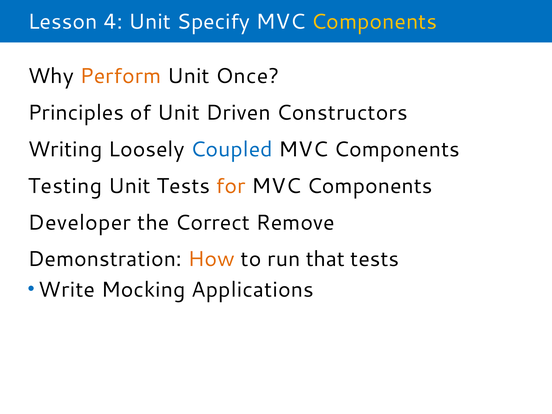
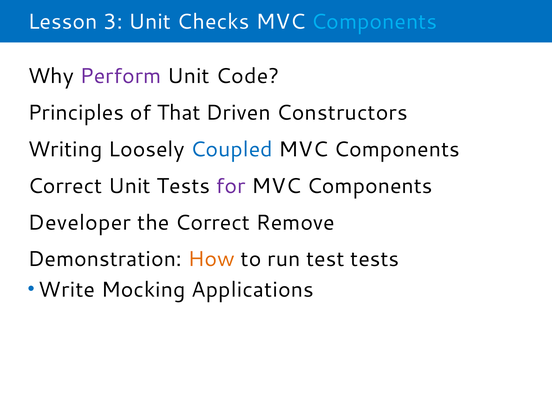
4: 4 -> 3
Specify: Specify -> Checks
Components at (374, 22) colour: yellow -> light blue
Perform colour: orange -> purple
Once: Once -> Code
of Unit: Unit -> That
Testing at (65, 186): Testing -> Correct
for colour: orange -> purple
that: that -> test
